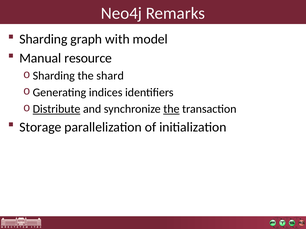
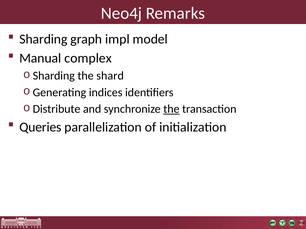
with: with -> impl
resource: resource -> complex
Distribute underline: present -> none
Storage: Storage -> Queries
